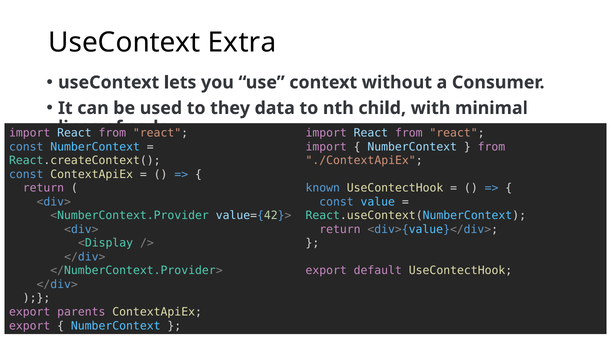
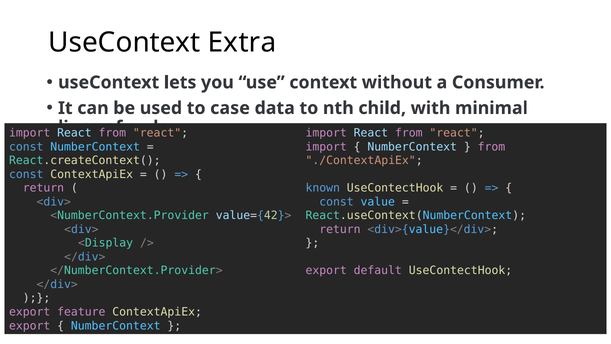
they: they -> case
parents: parents -> feature
